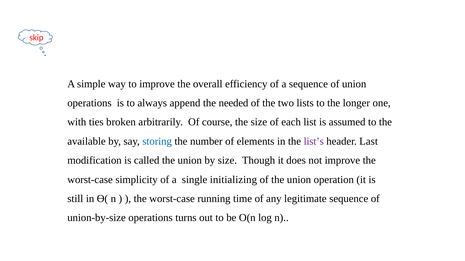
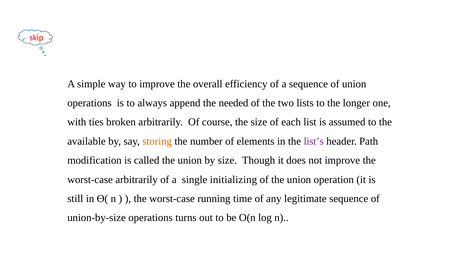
storing colour: blue -> orange
Last: Last -> Path
worst-case simplicity: simplicity -> arbitrarily
